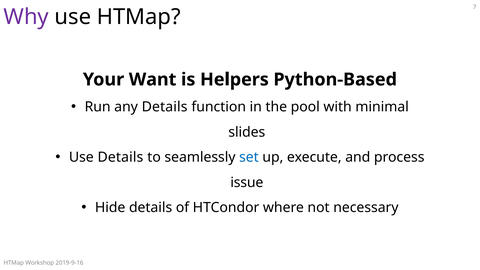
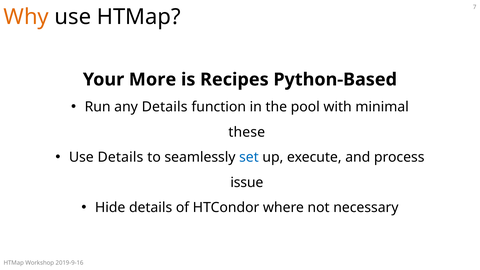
Why colour: purple -> orange
Want: Want -> More
Helpers: Helpers -> Recipes
slides: slides -> these
